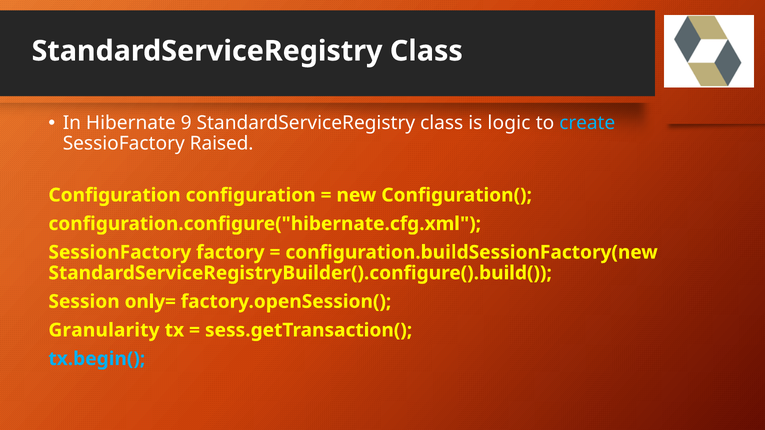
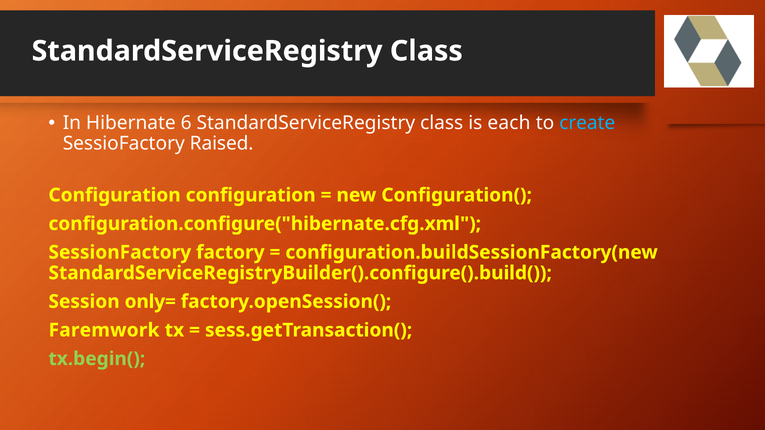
9: 9 -> 6
logic: logic -> each
Granularity: Granularity -> Faremwork
tx.begin( colour: light blue -> light green
